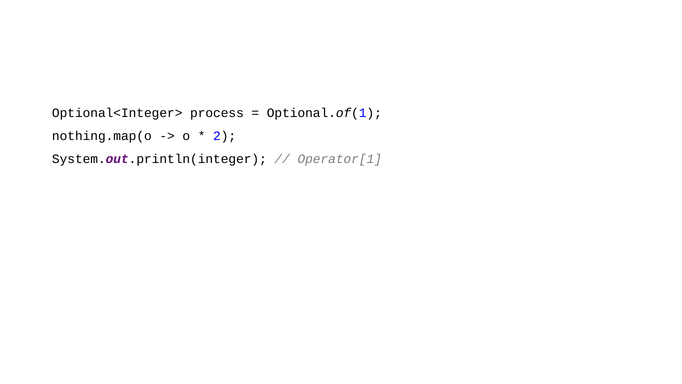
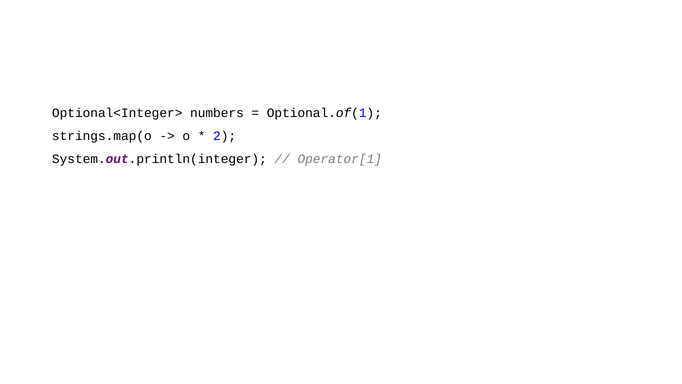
process: process -> numbers
nothing.map(o: nothing.map(o -> strings.map(o
